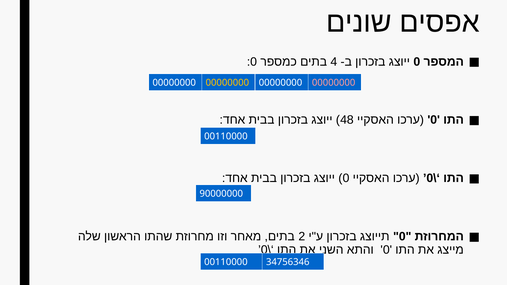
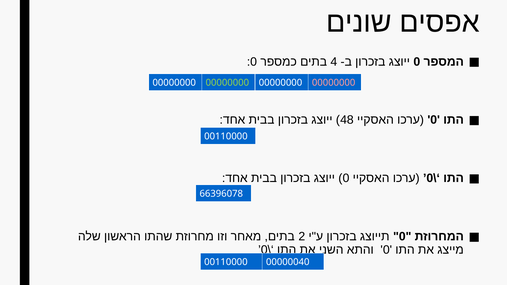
00000000 at (227, 83) colour: yellow -> light green
90000000: 90000000 -> 66396078
34756346: 34756346 -> 00000040
